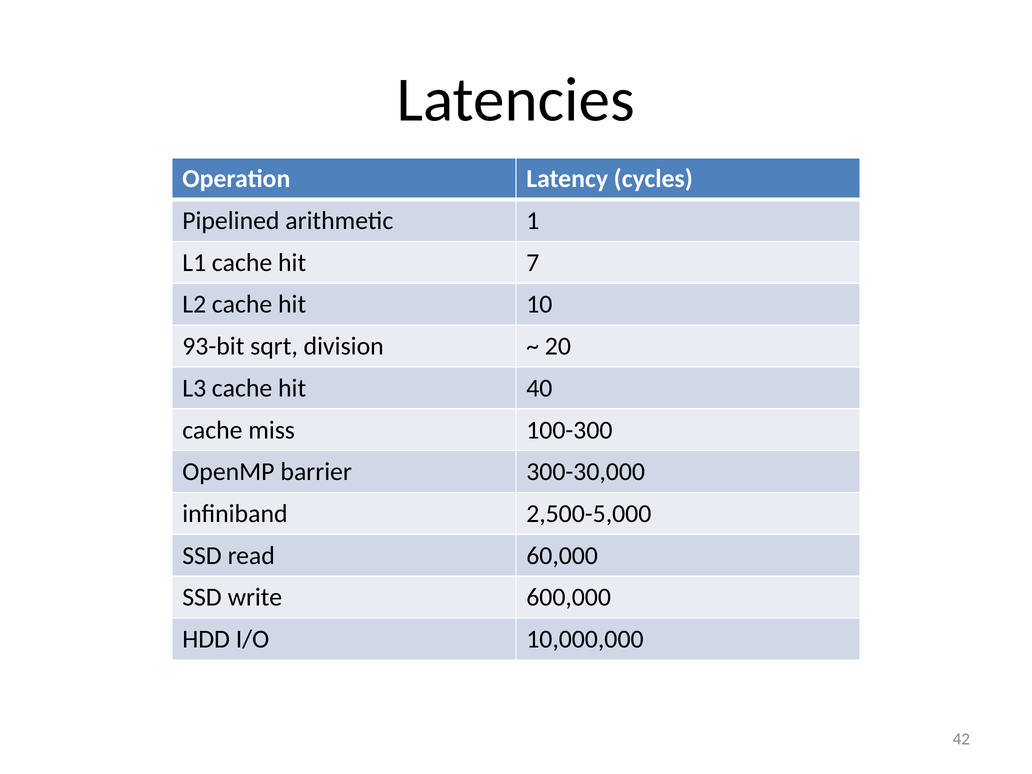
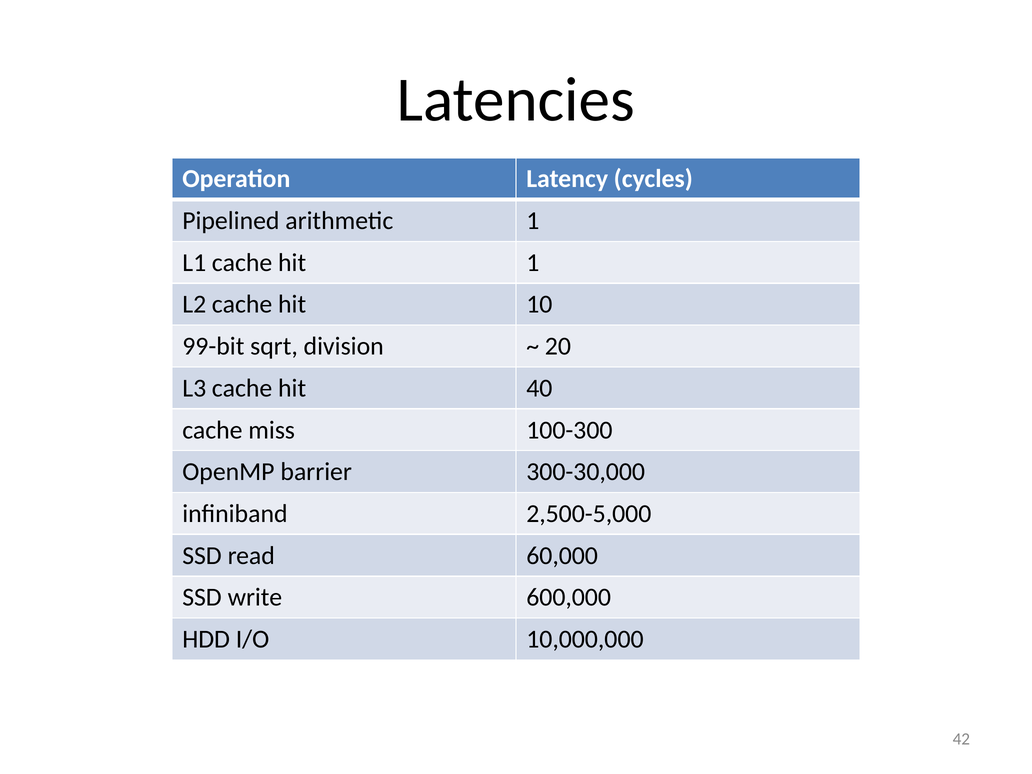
hit 7: 7 -> 1
93-bit: 93-bit -> 99-bit
